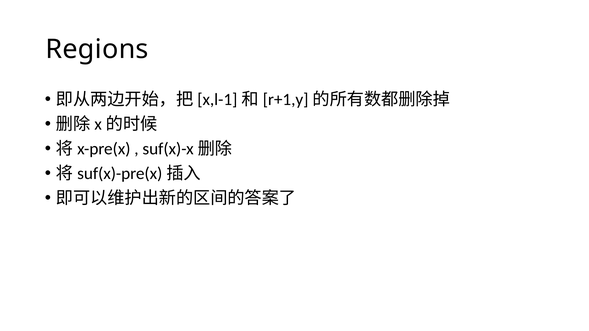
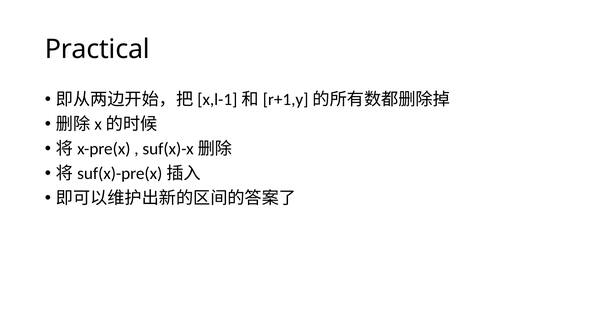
Regions: Regions -> Practical
